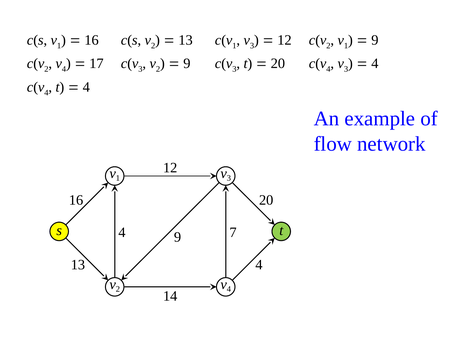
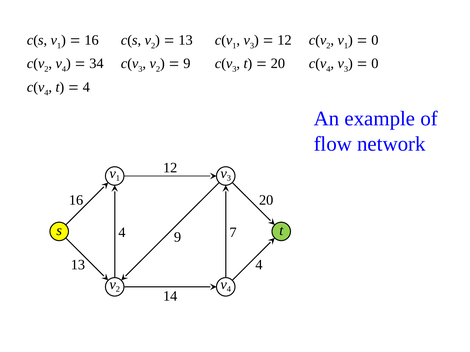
9 at (375, 40): 9 -> 0
17: 17 -> 34
4 at (375, 64): 4 -> 0
